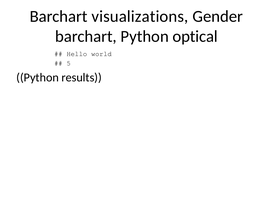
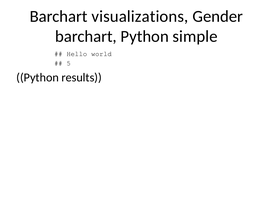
optical: optical -> simple
